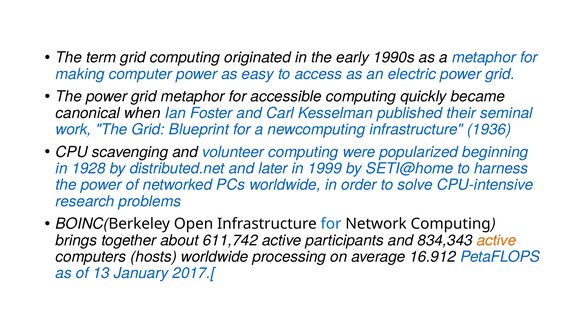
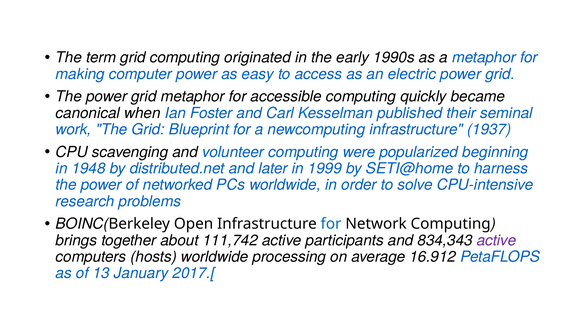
1936: 1936 -> 1937
1928: 1928 -> 1948
611,742: 611,742 -> 111,742
active at (497, 241) colour: orange -> purple
